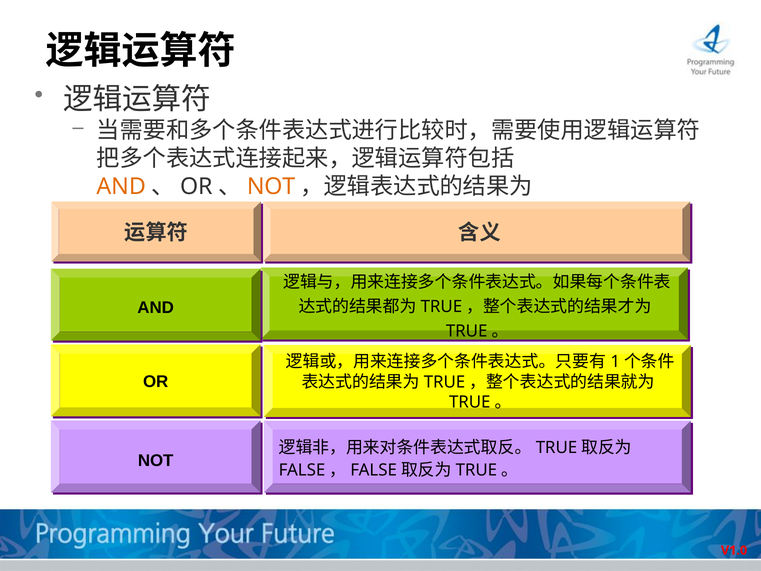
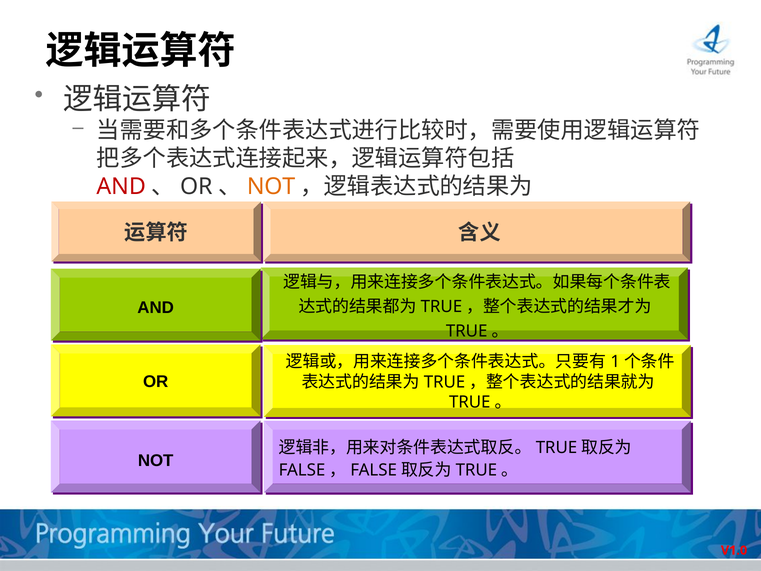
AND at (121, 186) colour: orange -> red
